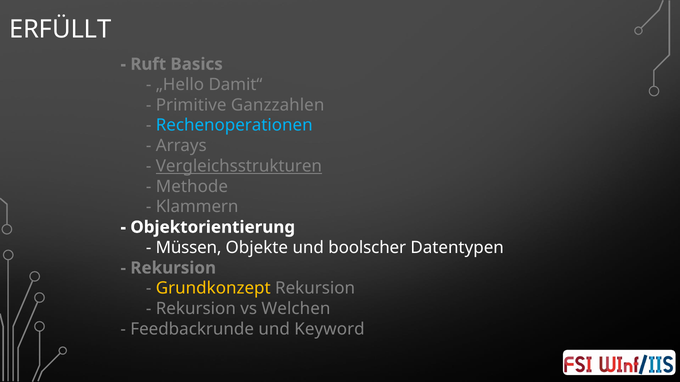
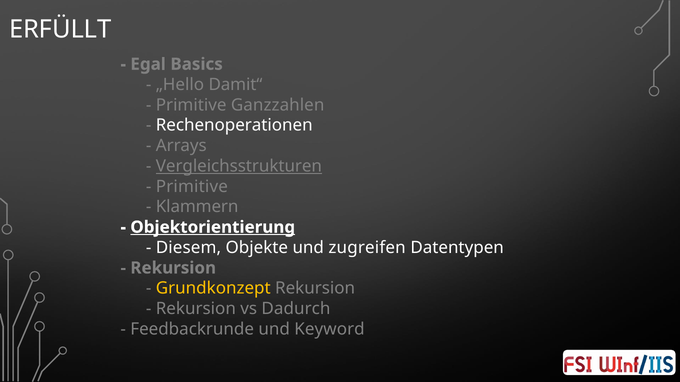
Ruft: Ruft -> Egal
Rechenoperationen colour: light blue -> white
Methode at (192, 187): Methode -> Primitive
Objektorientierung underline: none -> present
Müssen: Müssen -> Diesem
boolscher: boolscher -> zugreifen
Welchen: Welchen -> Dadurch
